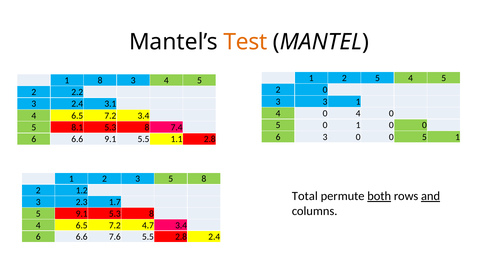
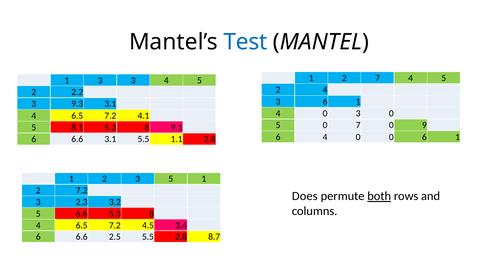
Test colour: orange -> blue
2 5: 5 -> 7
1 8: 8 -> 3
2 0: 0 -> 4
3 3: 3 -> 6
3 2.4: 2.4 -> 9.3
0 4: 4 -> 3
7.2 3.4: 3.4 -> 4.1
0 1: 1 -> 7
0 at (424, 125): 0 -> 9
7.4: 7.4 -> 9.1
6 3: 3 -> 4
0 0 5: 5 -> 6
6.6 9.1: 9.1 -> 3.1
5 8: 8 -> 1
2 1.2: 1.2 -> 7.2
Total: Total -> Does
and underline: present -> none
1.7: 1.7 -> 3.2
5 9.1: 9.1 -> 6.6
4.7: 4.7 -> 4.5
7.6: 7.6 -> 2.5
2.8 2.4: 2.4 -> 8.7
